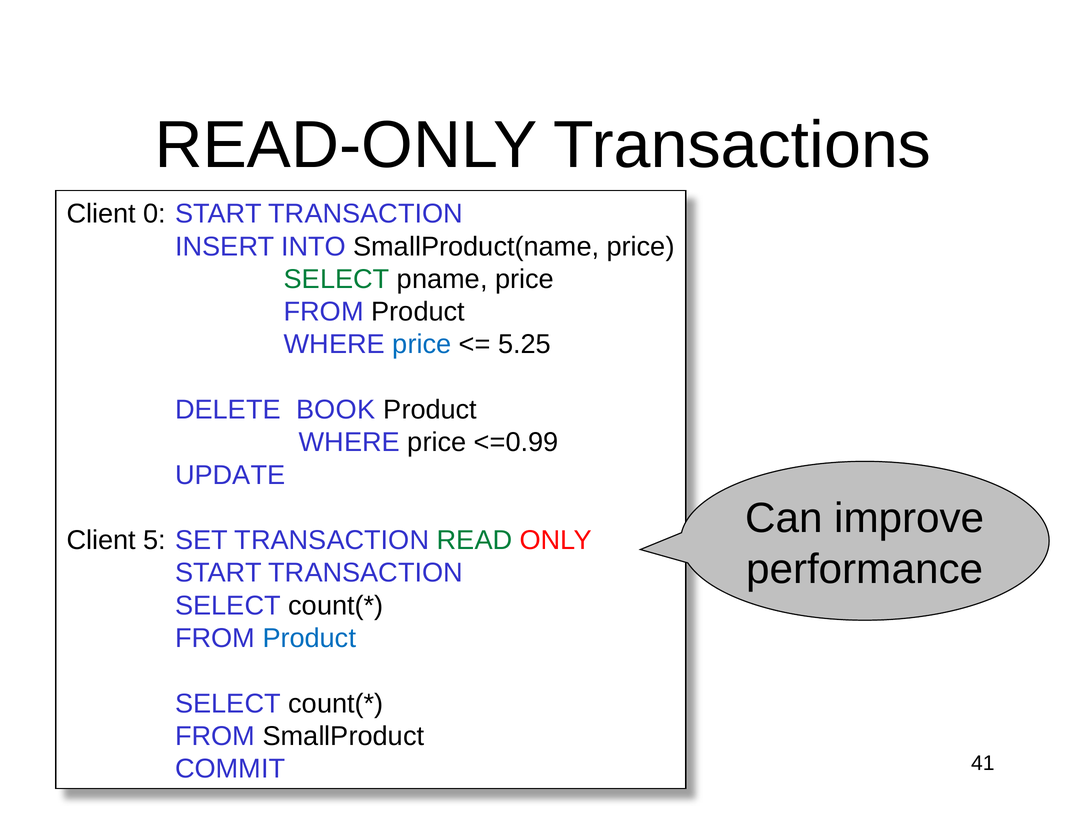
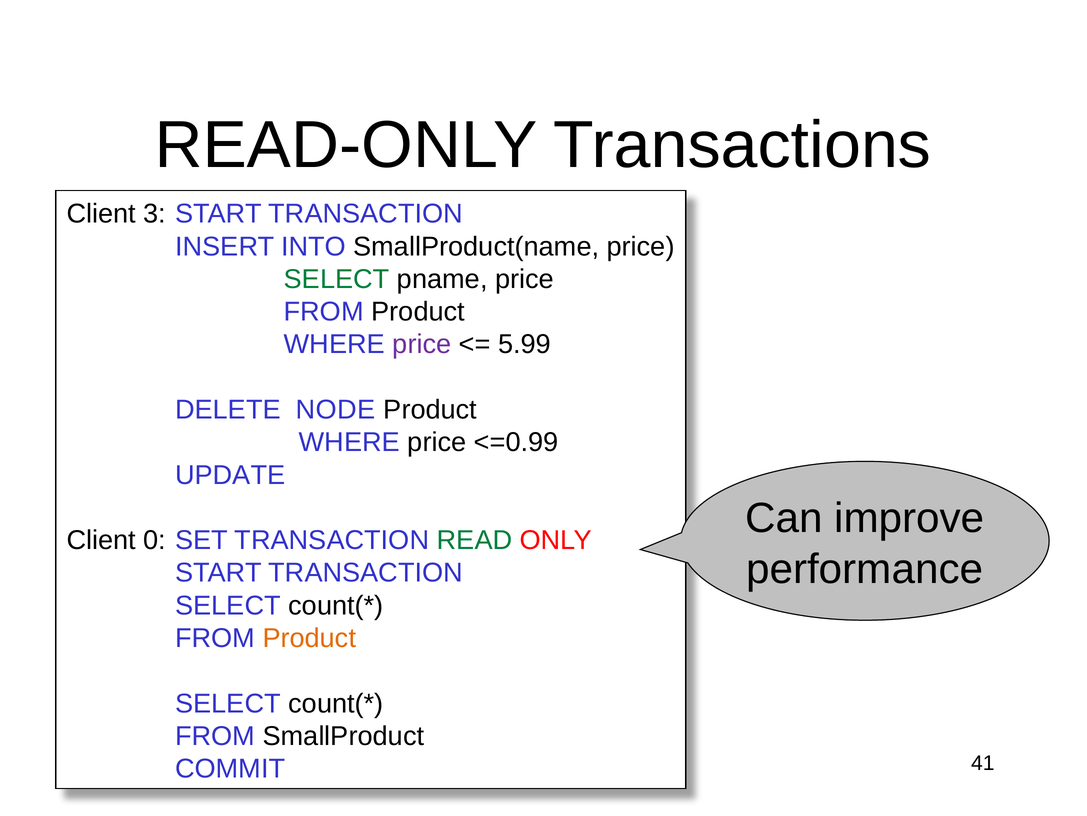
0: 0 -> 3
price at (422, 344) colour: blue -> purple
5.25: 5.25 -> 5.99
BOOK: BOOK -> NODE
5: 5 -> 0
Product at (309, 638) colour: blue -> orange
